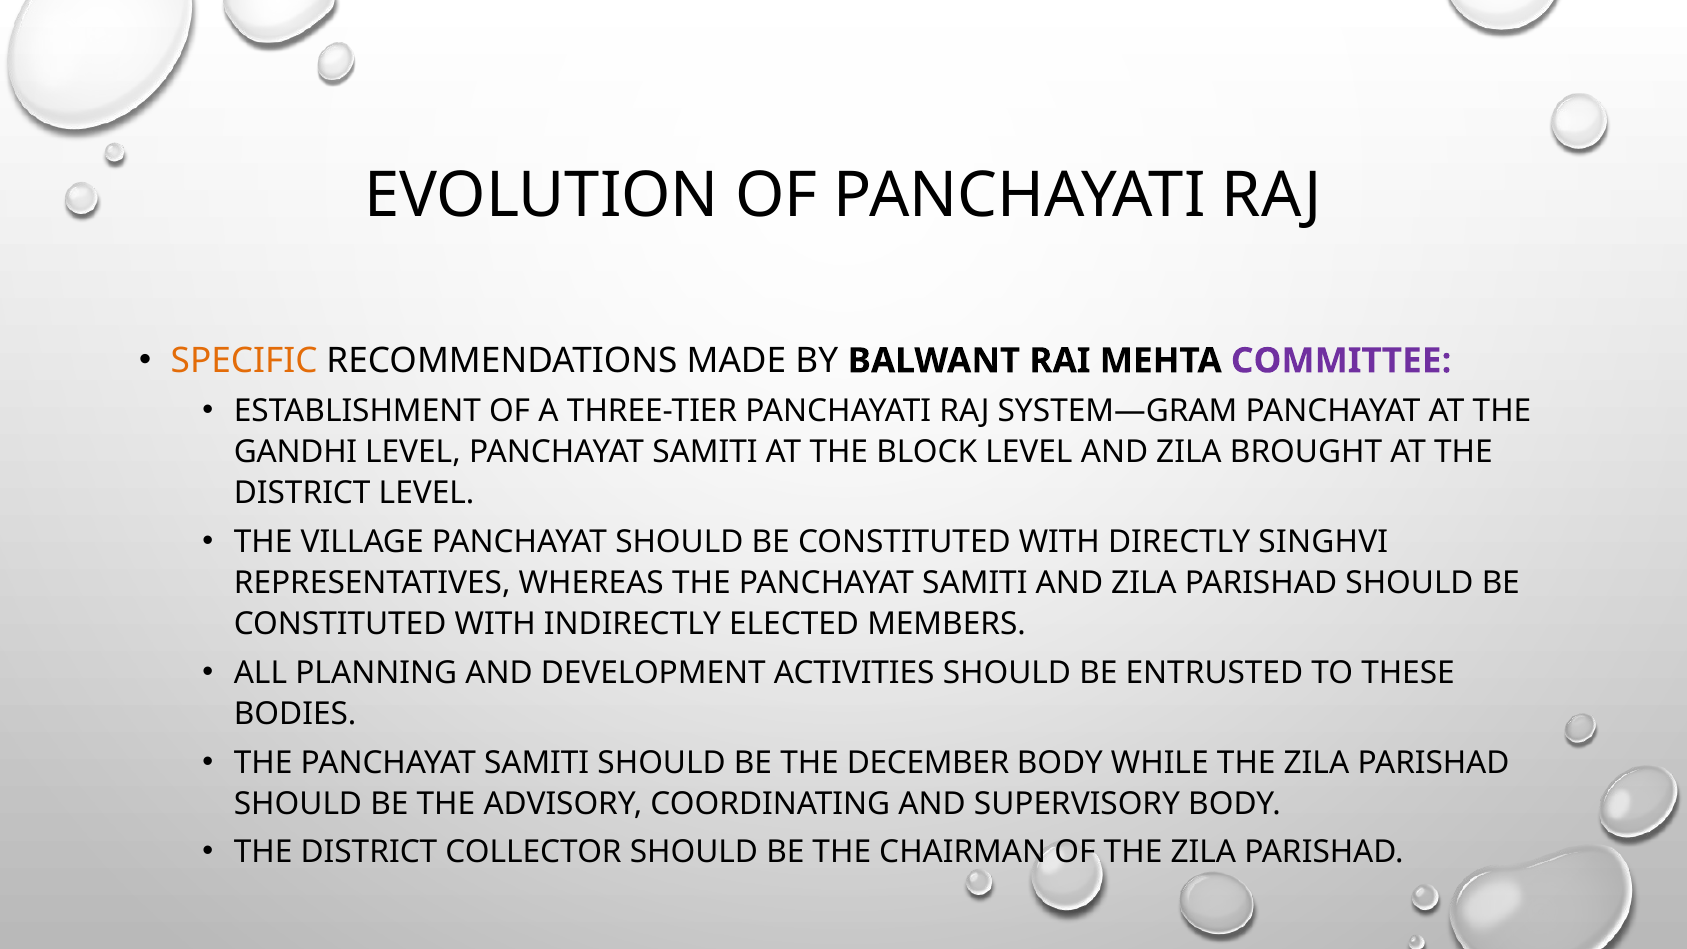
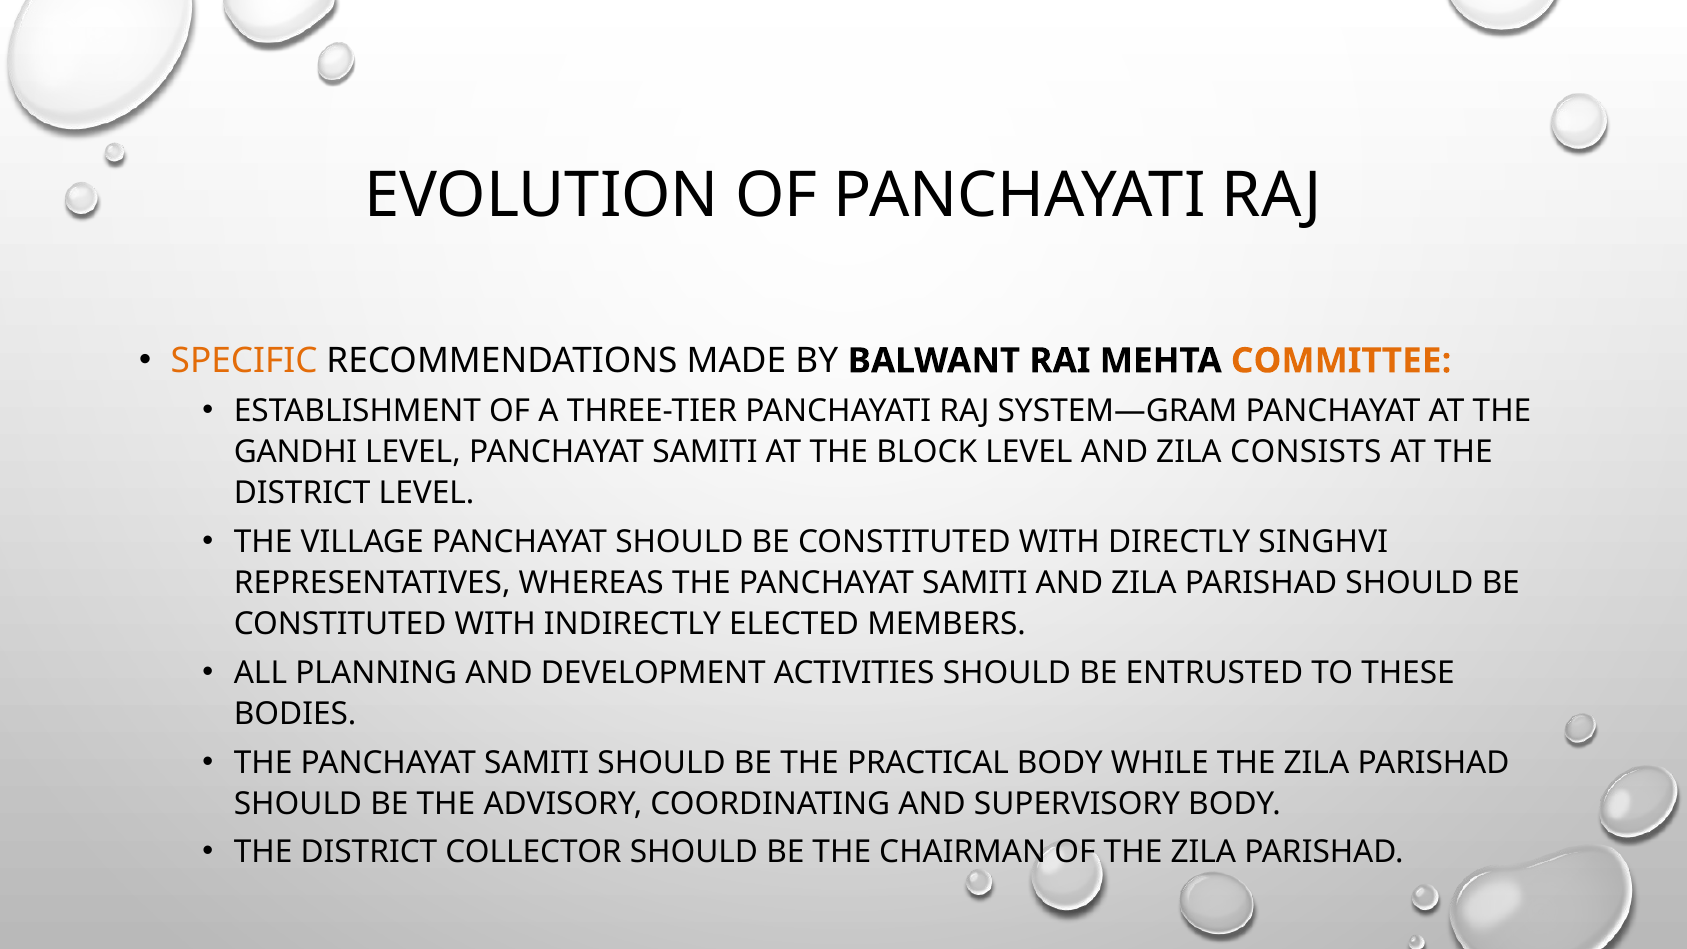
COMMITTEE colour: purple -> orange
BROUGHT: BROUGHT -> CONSISTS
DECEMBER: DECEMBER -> PRACTICAL
